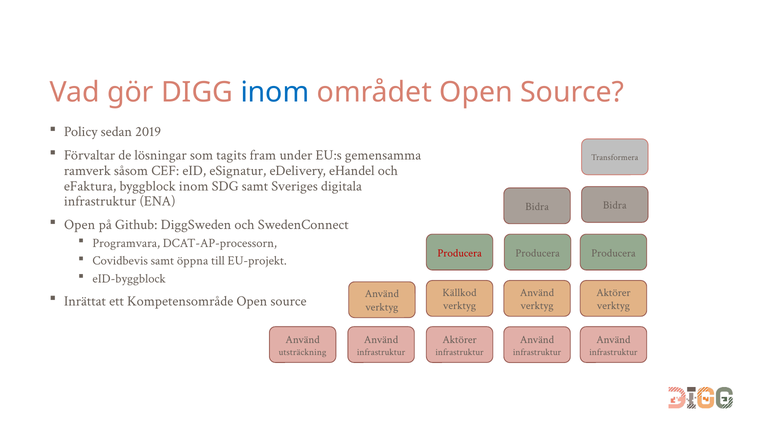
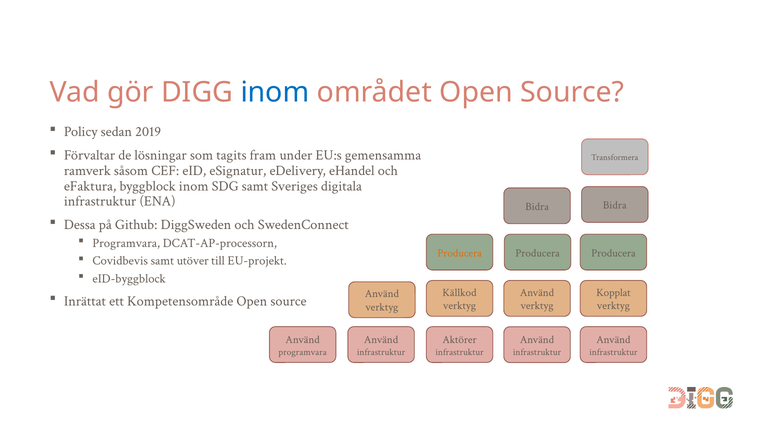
Open at (80, 225): Open -> Dessa
Producera at (460, 253) colour: red -> orange
öppna: öppna -> utöver
Aktörer at (613, 293): Aktörer -> Kopplat
utsträckning at (303, 352): utsträckning -> programvara
